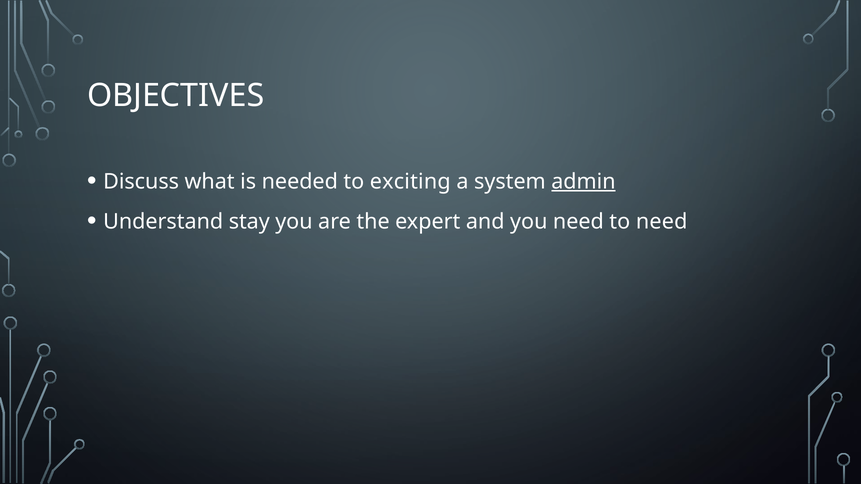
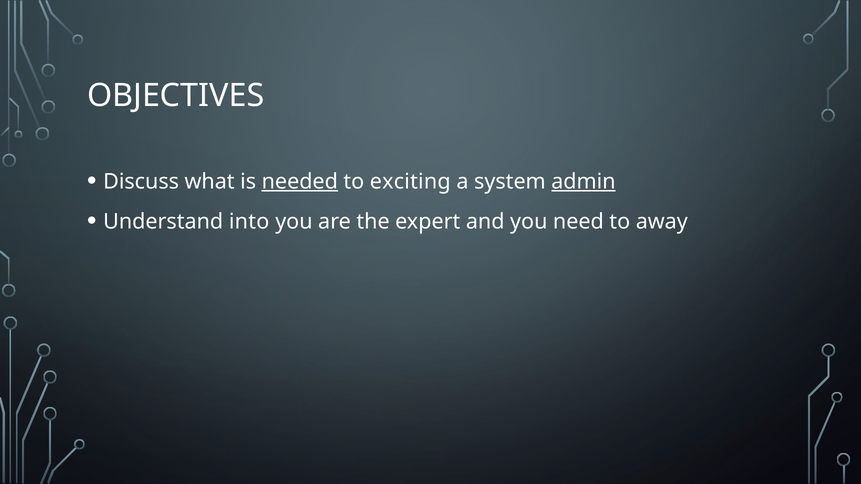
needed underline: none -> present
stay: stay -> into
to need: need -> away
